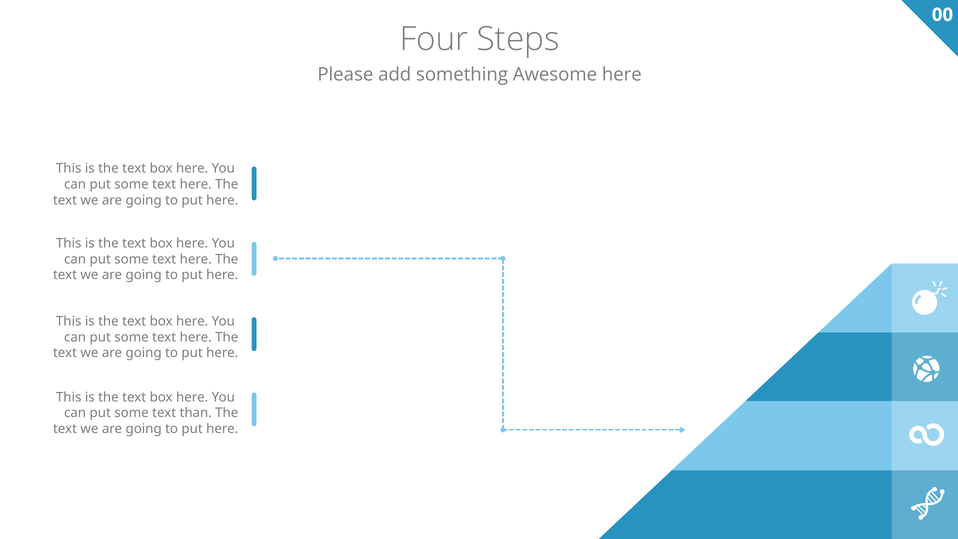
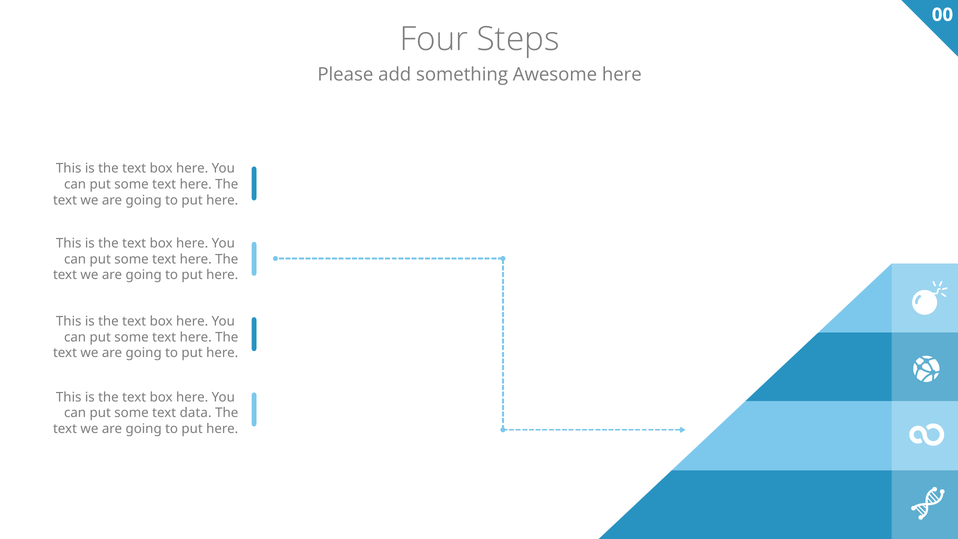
than: than -> data
